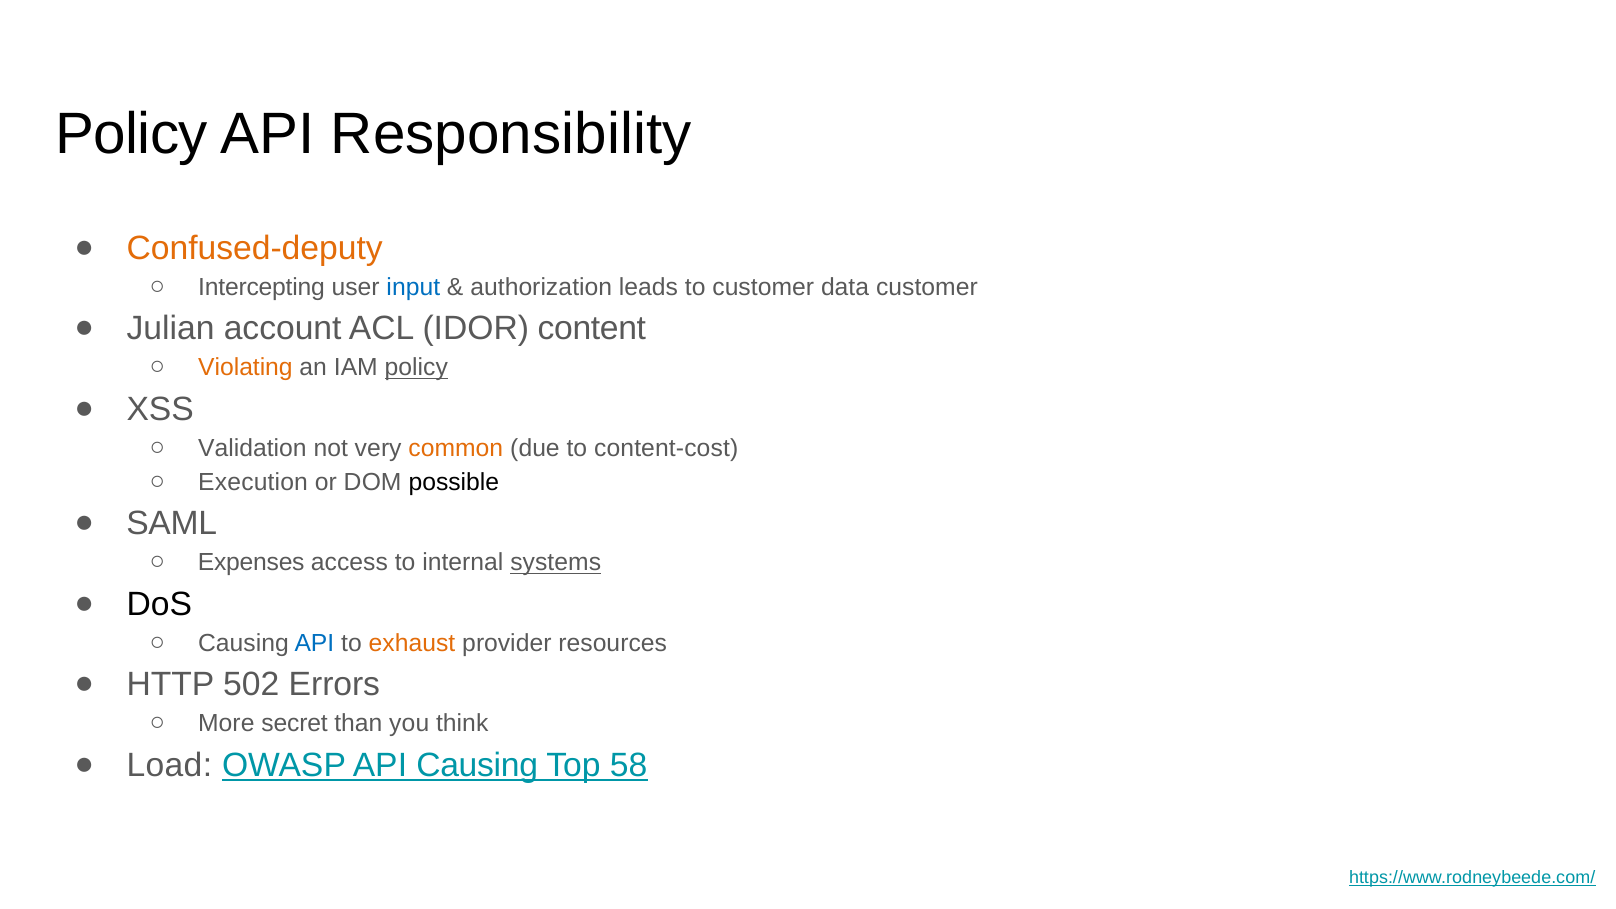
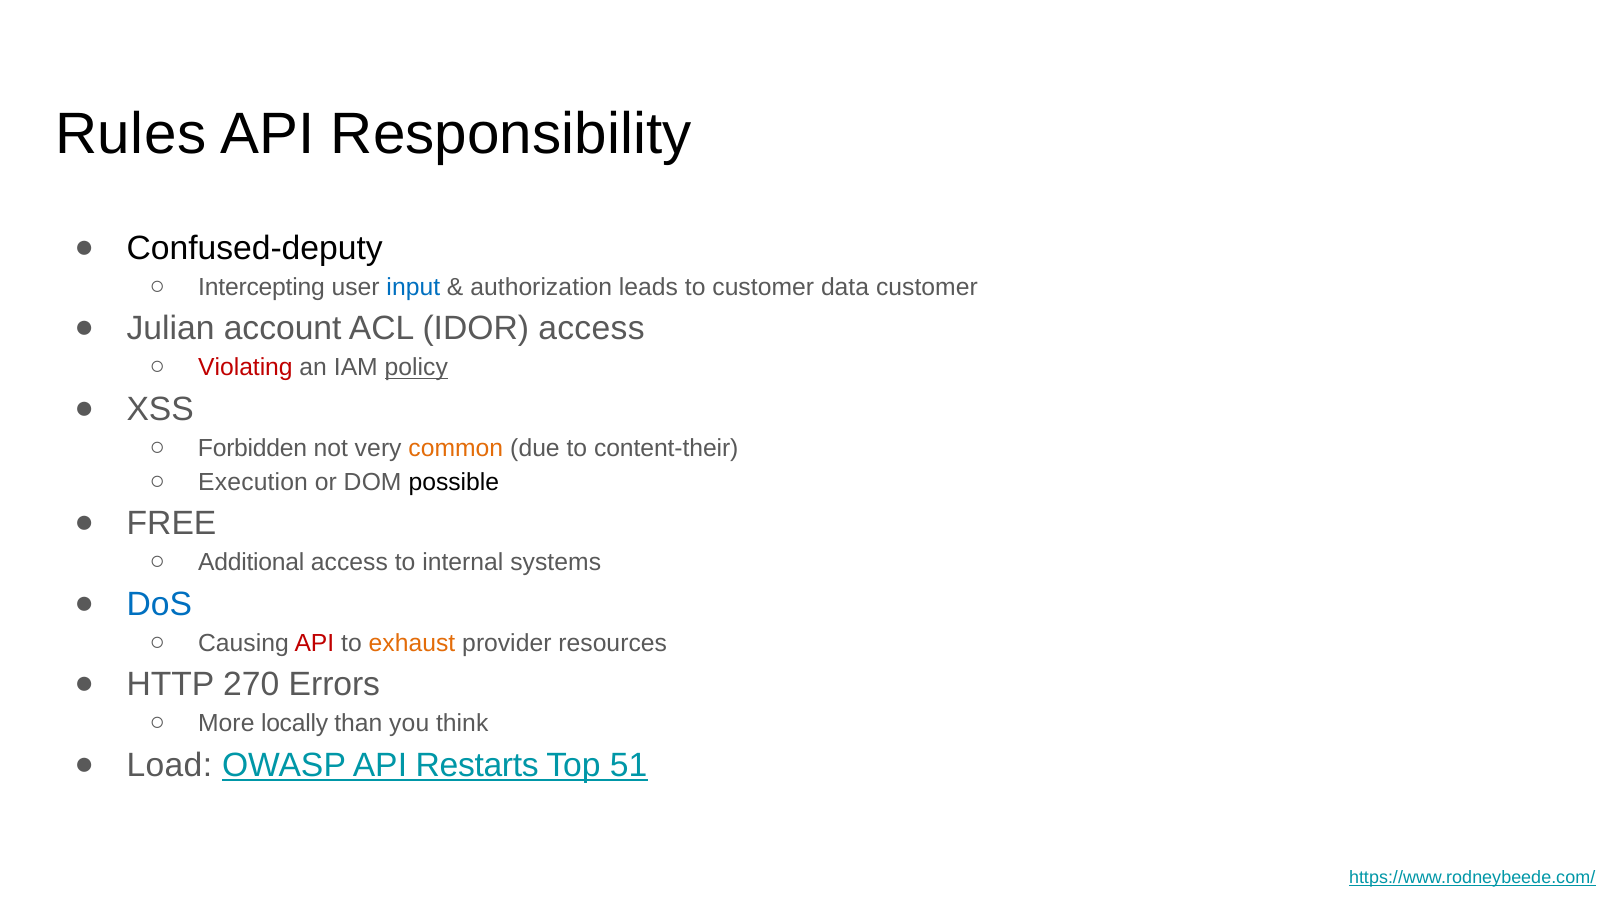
Policy at (132, 134): Policy -> Rules
Confused-deputy colour: orange -> black
IDOR content: content -> access
Violating colour: orange -> red
Validation: Validation -> Forbidden
content-cost: content-cost -> content-their
SAML: SAML -> FREE
Expenses: Expenses -> Additional
systems underline: present -> none
DoS colour: black -> blue
API at (314, 643) colour: blue -> red
502: 502 -> 270
secret: secret -> locally
API Causing: Causing -> Restarts
58: 58 -> 51
